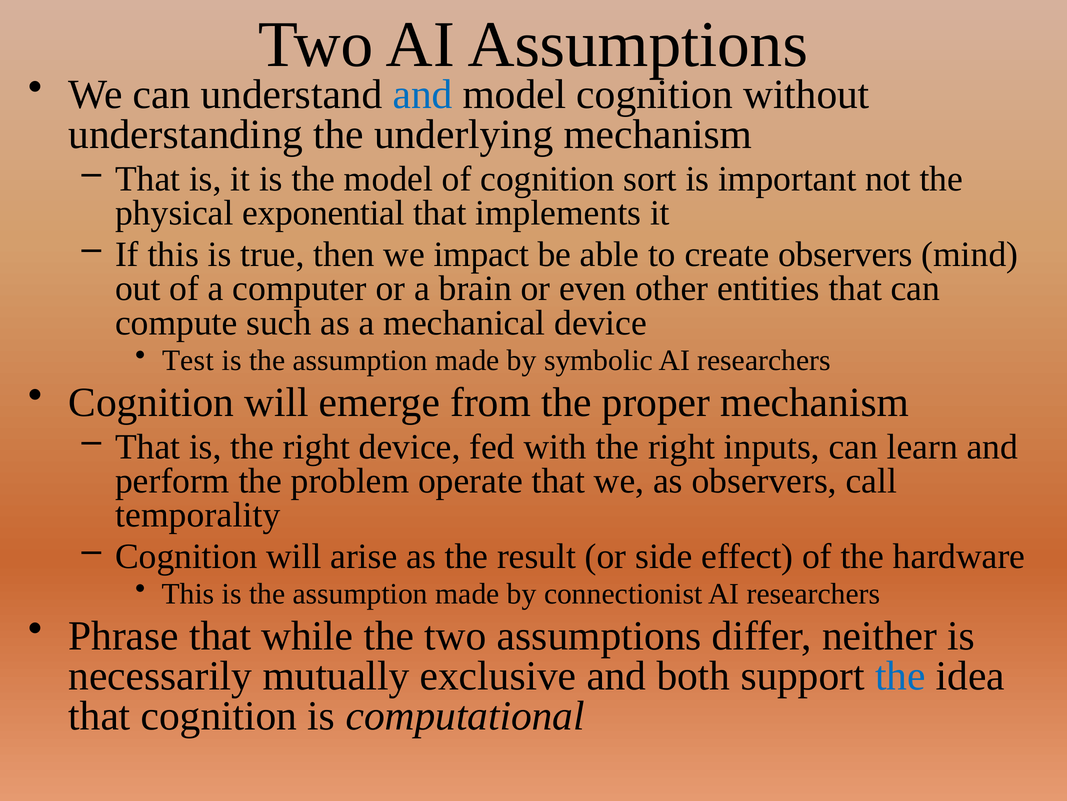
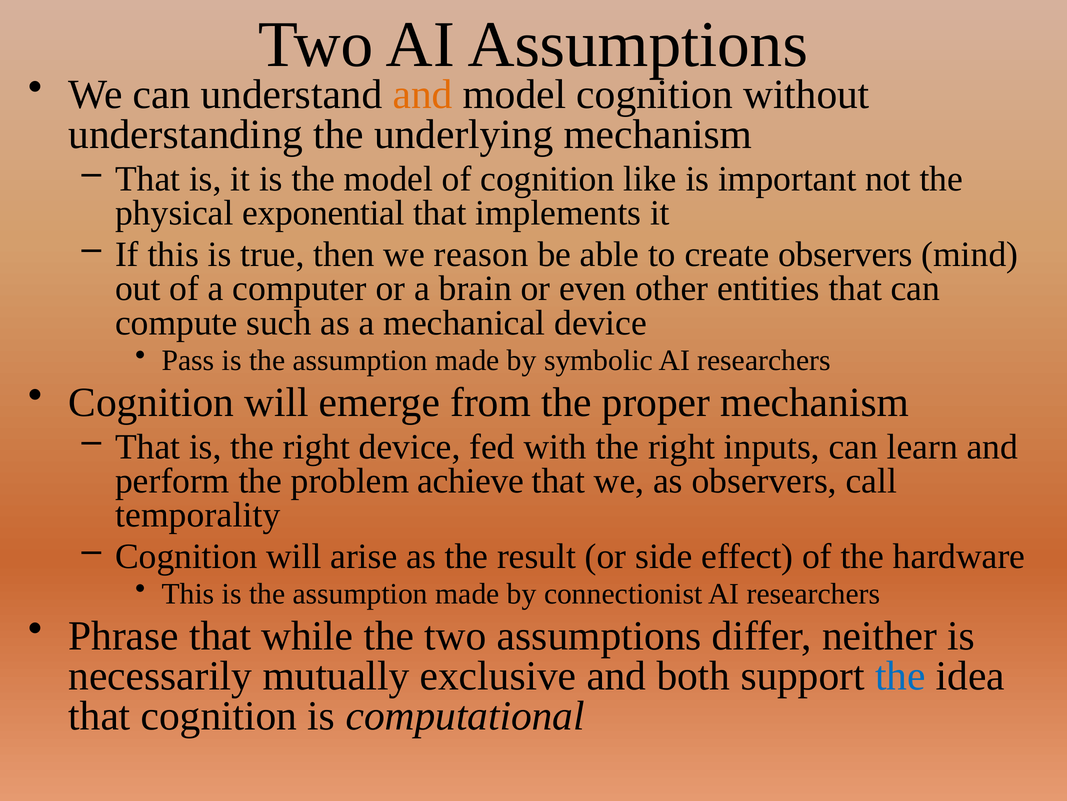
and at (423, 95) colour: blue -> orange
sort: sort -> like
impact: impact -> reason
Test: Test -> Pass
operate: operate -> achieve
